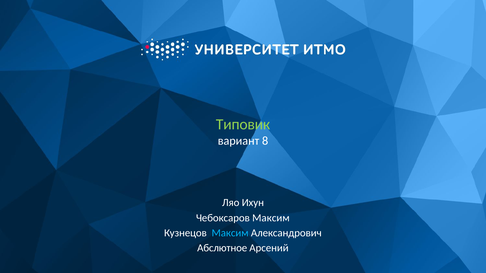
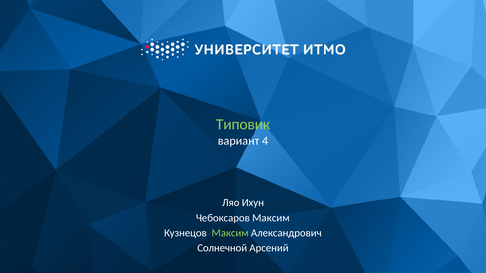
8: 8 -> 4
Максим at (230, 233) colour: light blue -> light green
Абслютное: Абслютное -> Солнечной
